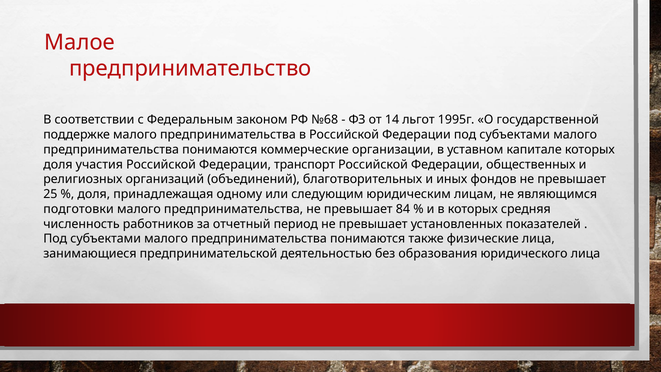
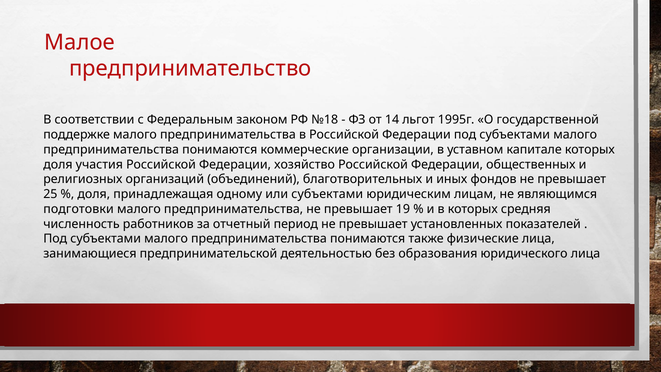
№68: №68 -> №18
транспорт: транспорт -> хозяйство
или следующим: следующим -> субъектами
84: 84 -> 19
